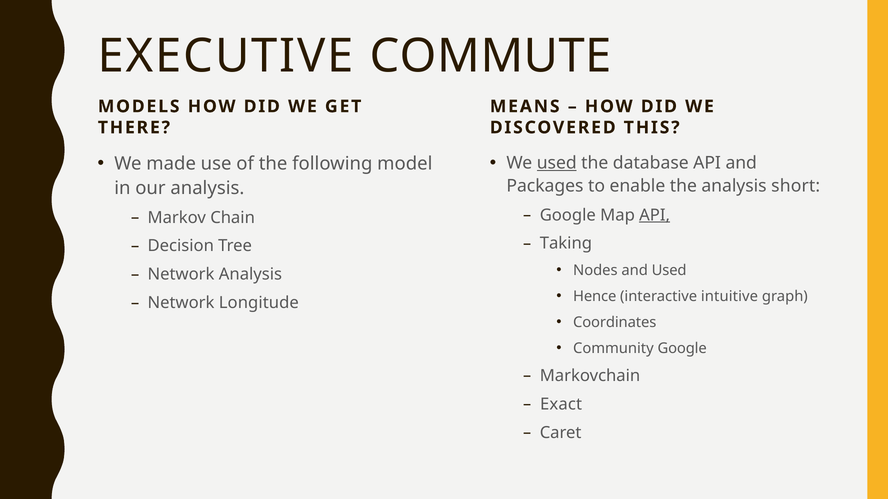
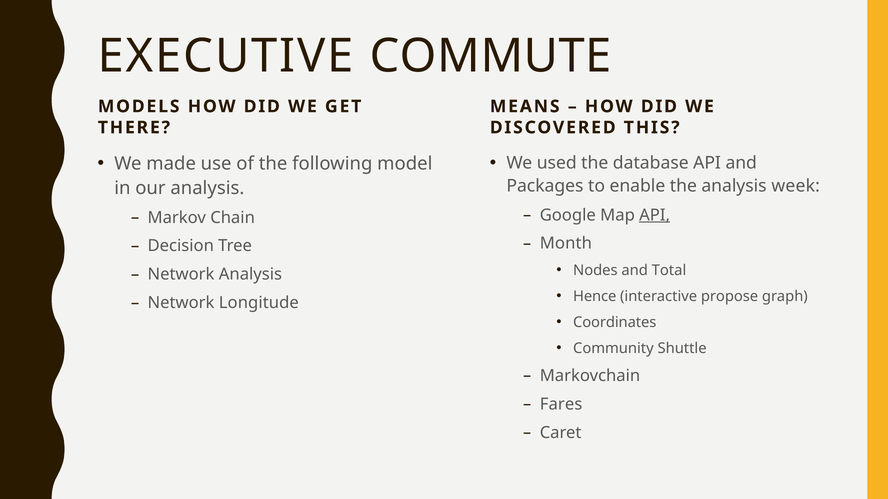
used at (557, 163) underline: present -> none
short: short -> week
Taking: Taking -> Month
and Used: Used -> Total
intuitive: intuitive -> propose
Community Google: Google -> Shuttle
Exact: Exact -> Fares
